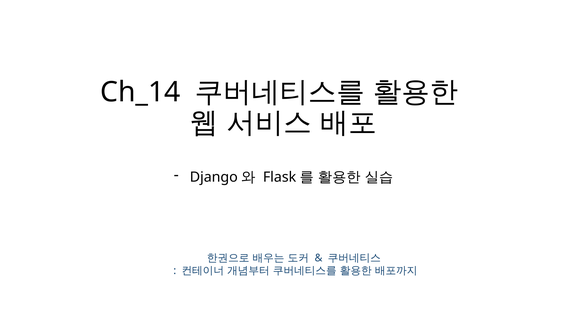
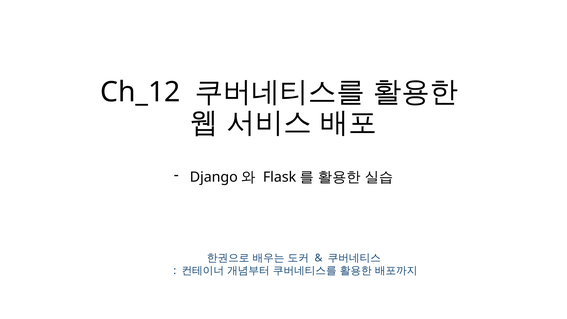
Ch_14: Ch_14 -> Ch_12
